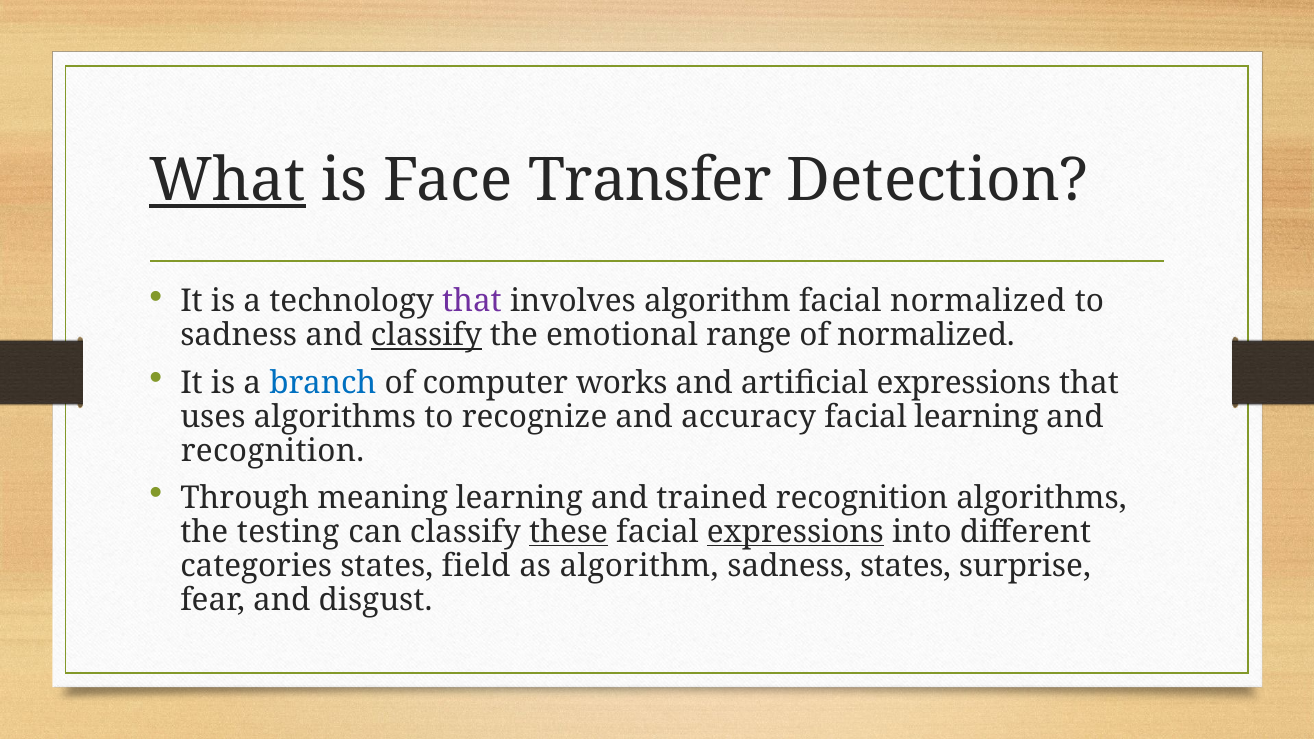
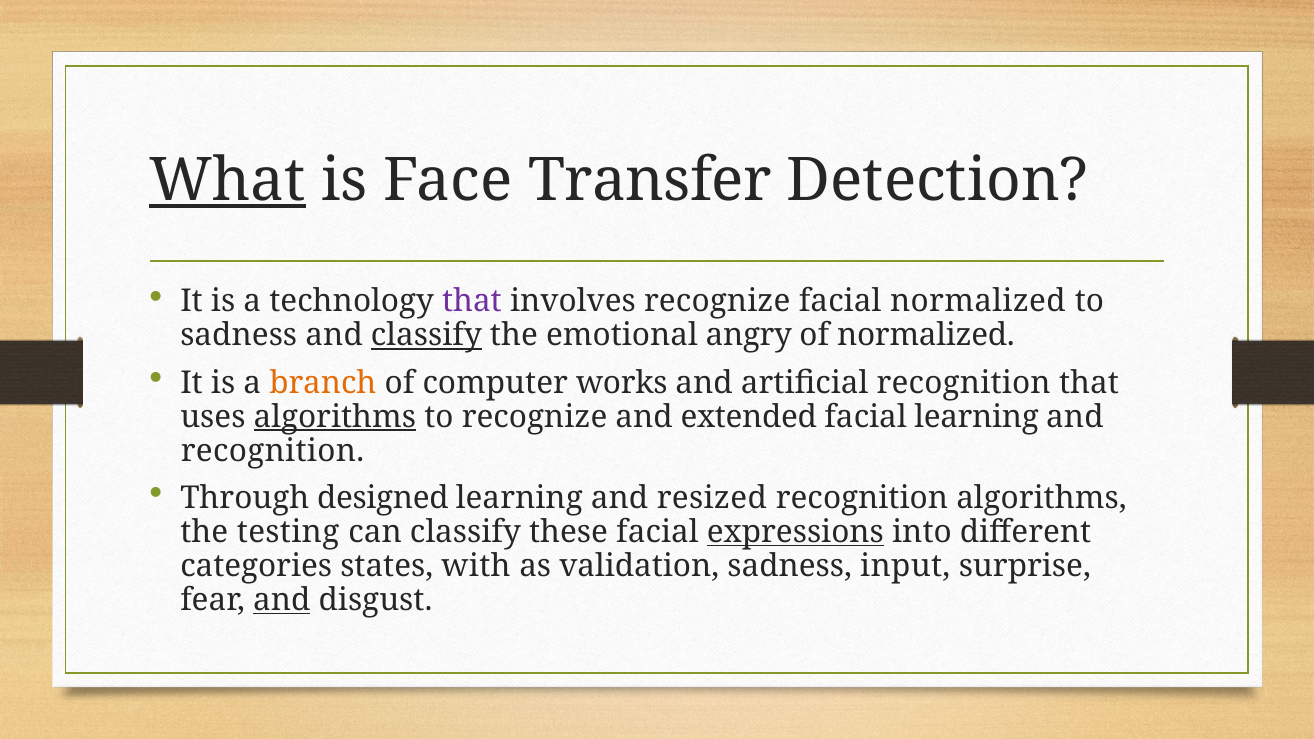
involves algorithm: algorithm -> recognize
range: range -> angry
branch colour: blue -> orange
artificial expressions: expressions -> recognition
algorithms at (335, 417) underline: none -> present
accuracy: accuracy -> extended
meaning: meaning -> designed
trained: trained -> resized
these underline: present -> none
field: field -> with
as algorithm: algorithm -> validation
sadness states: states -> input
and at (282, 600) underline: none -> present
